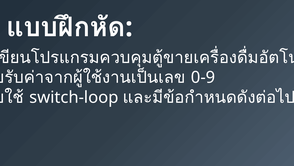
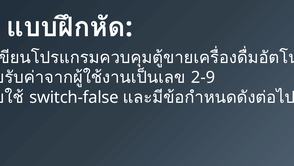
0-9: 0-9 -> 2-9
switch-loop: switch-loop -> switch-false
